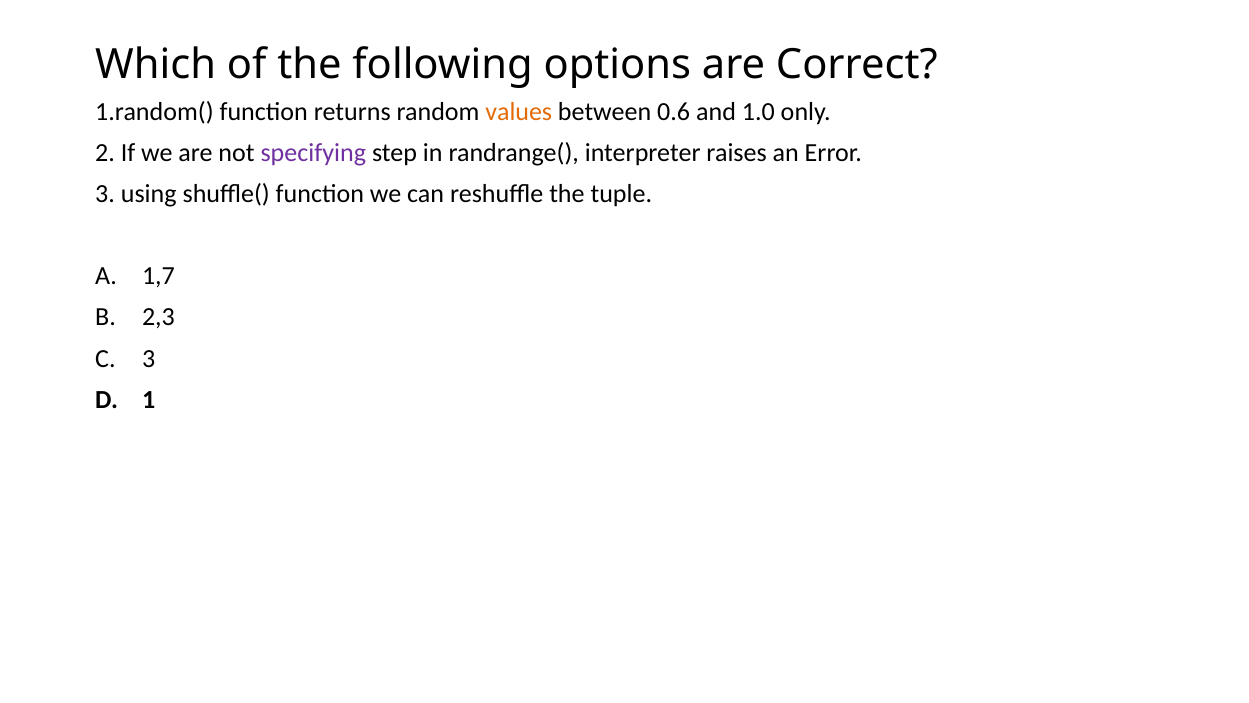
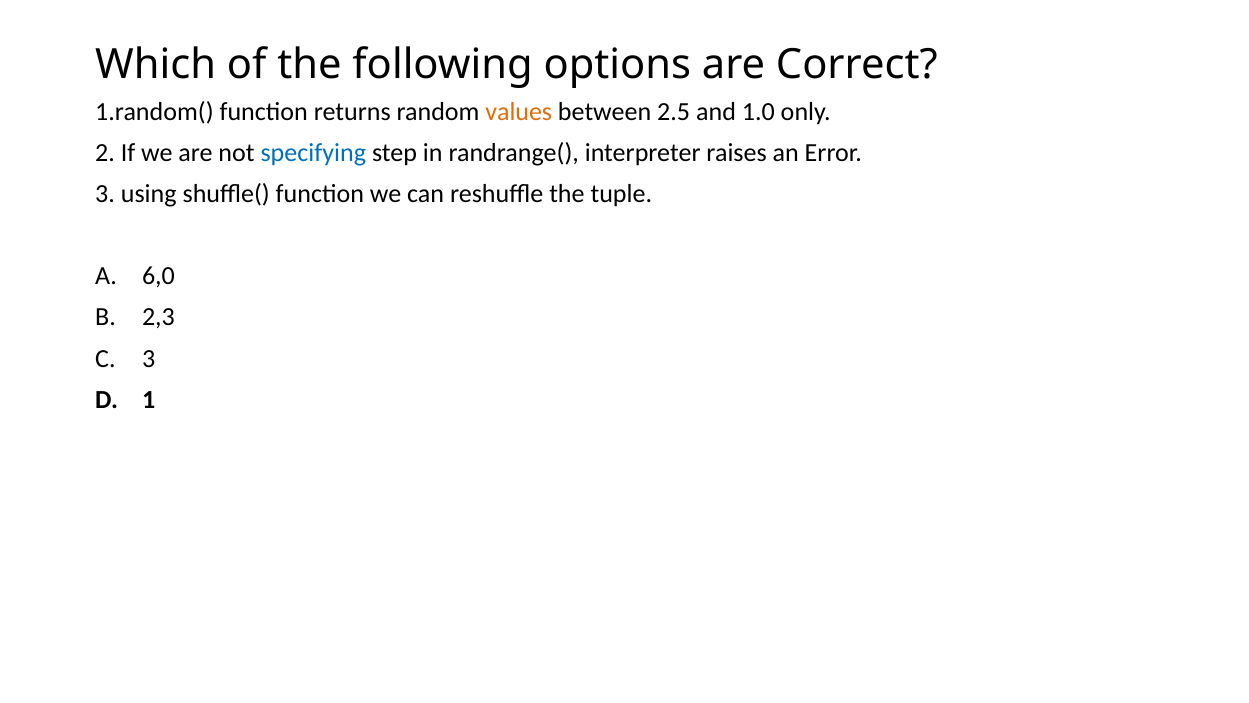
0.6: 0.6 -> 2.5
specifying colour: purple -> blue
1,7: 1,7 -> 6,0
